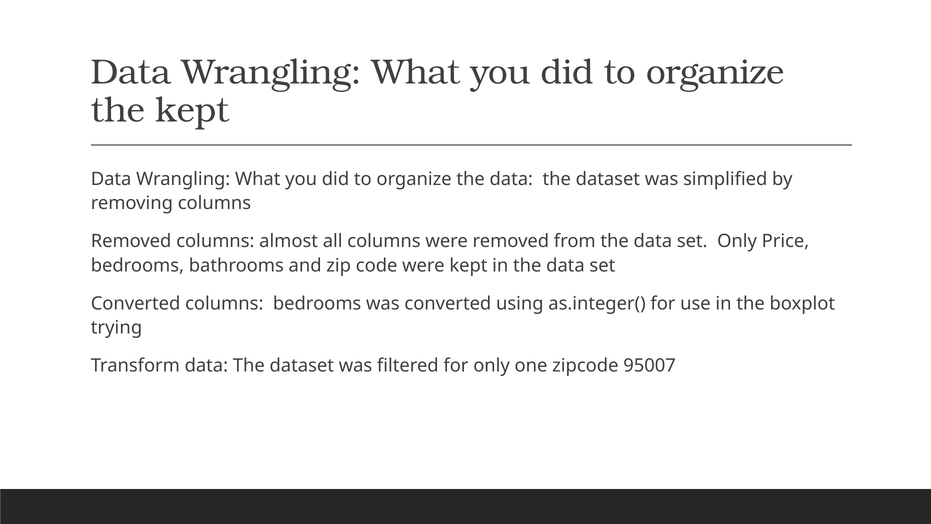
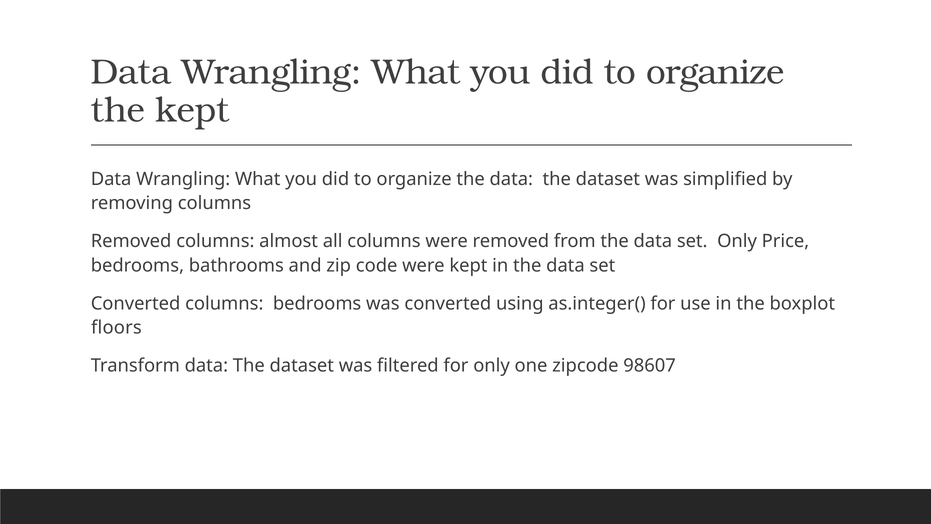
trying: trying -> floors
95007: 95007 -> 98607
